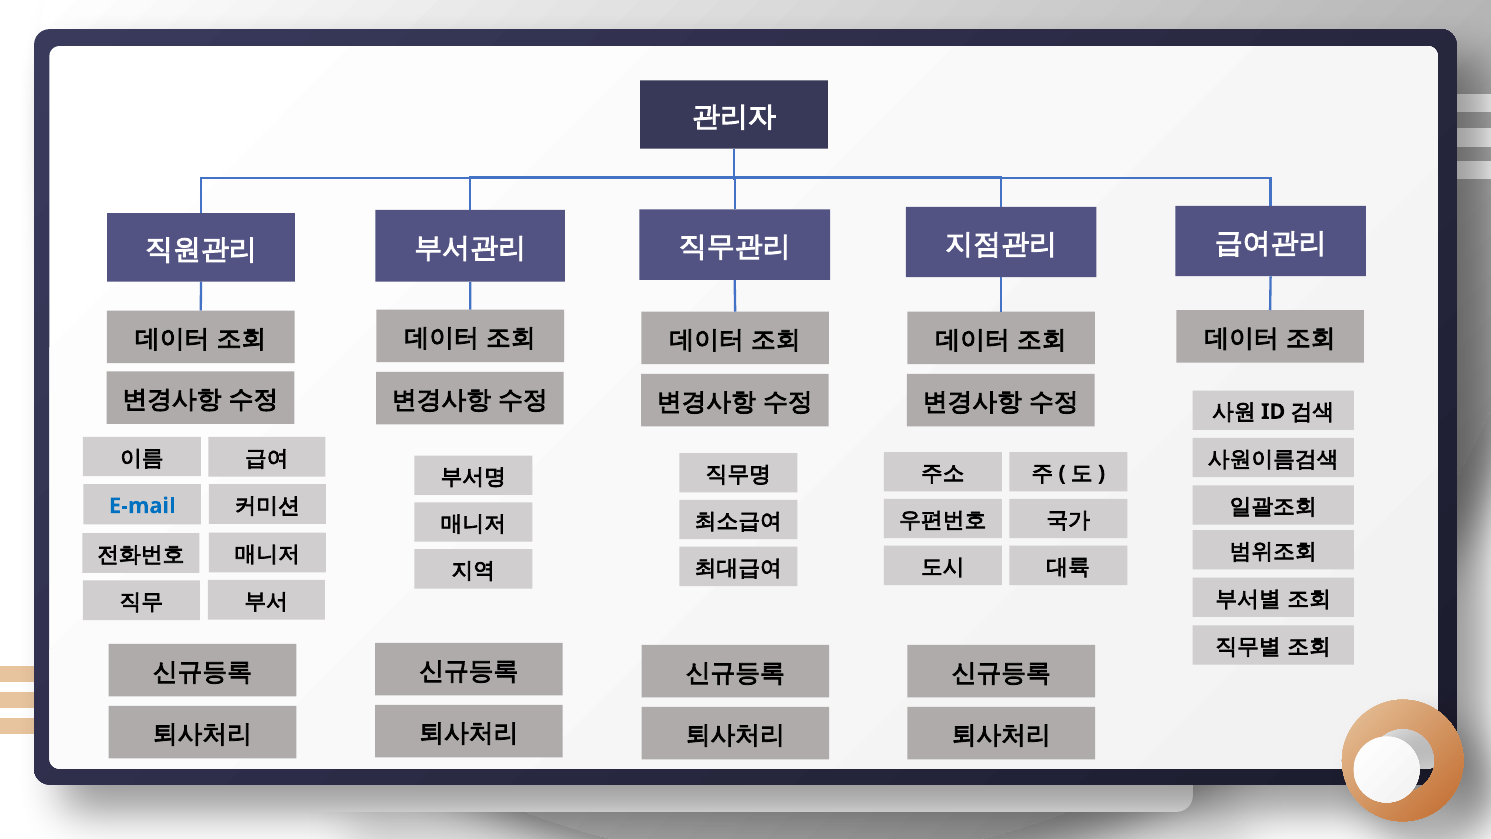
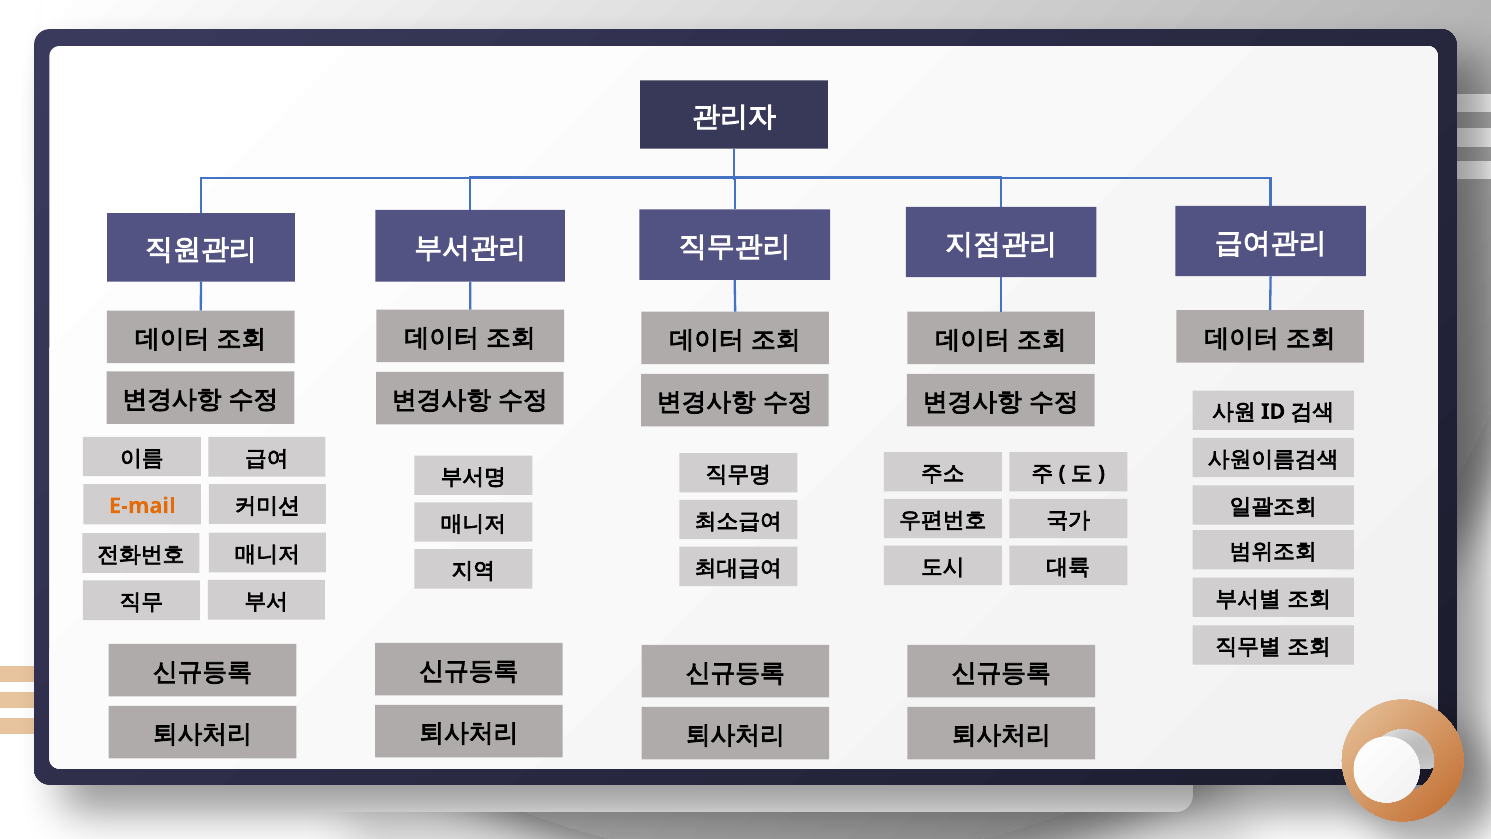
E-mail colour: blue -> orange
